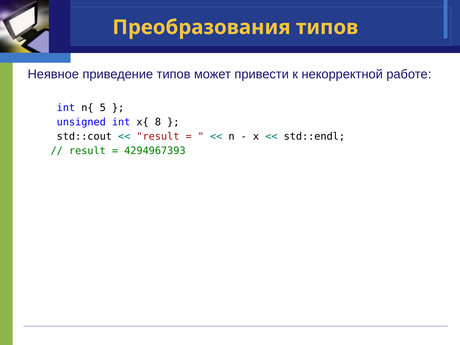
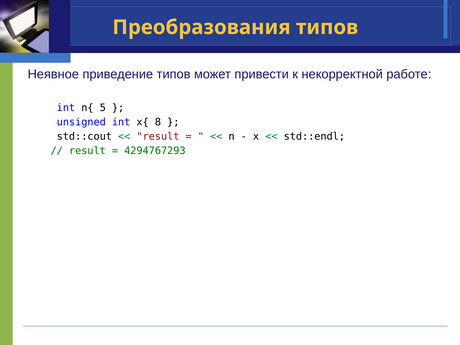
4294967393: 4294967393 -> 4294767293
